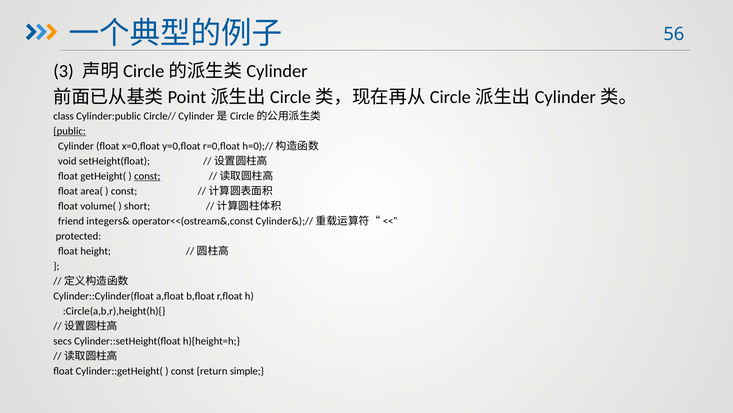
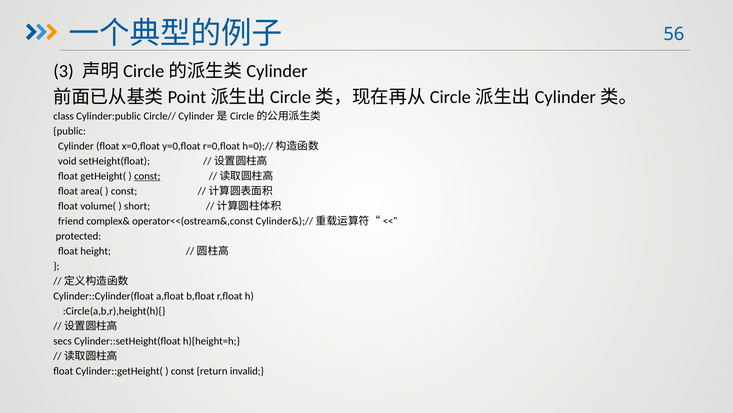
public underline: present -> none
integers&: integers& -> complex&
simple: simple -> invalid
